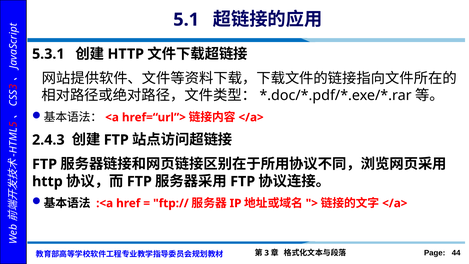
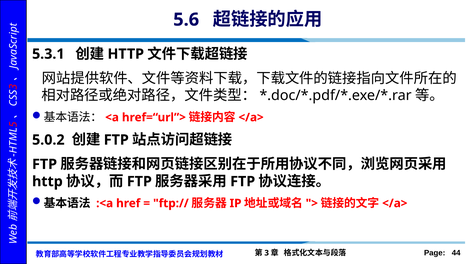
5.1: 5.1 -> 5.6
2.4.3: 2.4.3 -> 5.0.2
